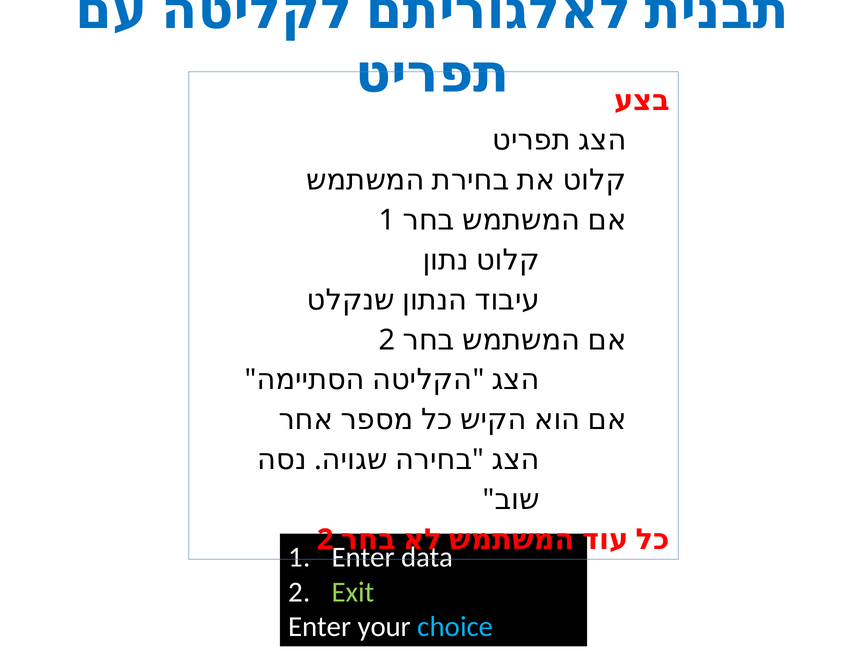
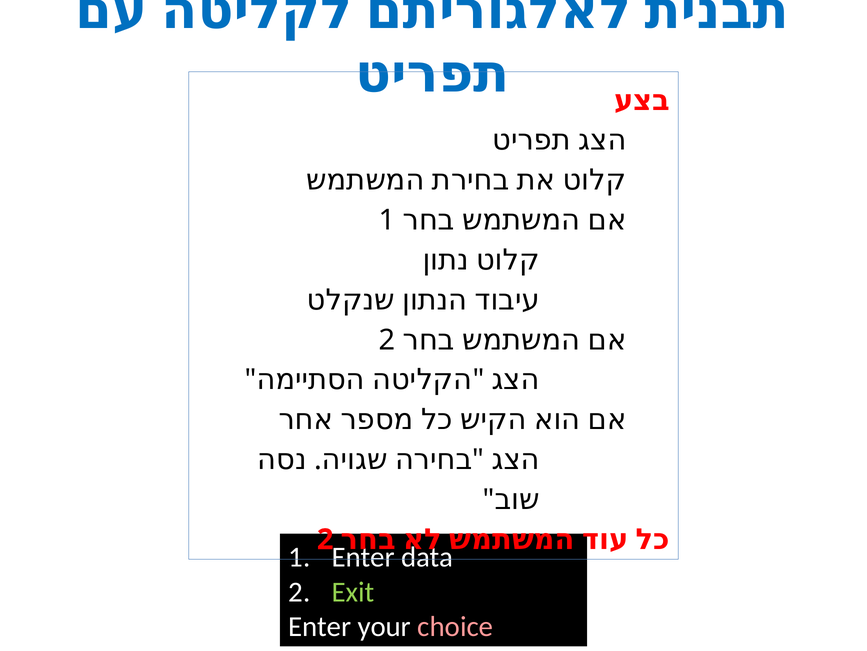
choice colour: light blue -> pink
